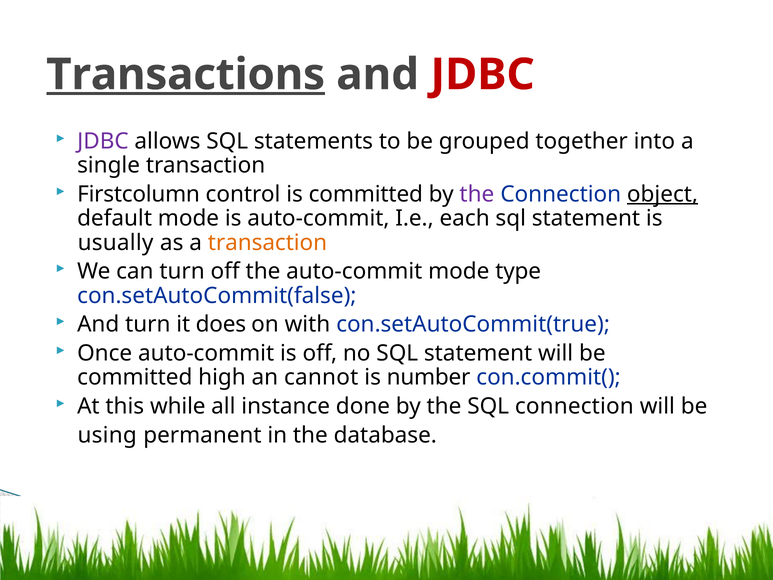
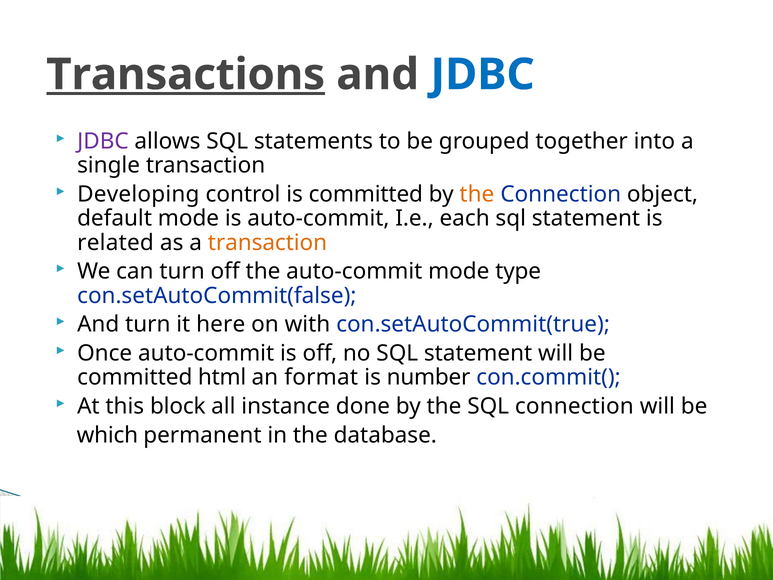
JDBC at (483, 75) colour: red -> blue
Firstcolumn: Firstcolumn -> Developing
the at (477, 194) colour: purple -> orange
object underline: present -> none
usually: usually -> related
does: does -> here
high: high -> html
cannot: cannot -> format
while: while -> block
using: using -> which
